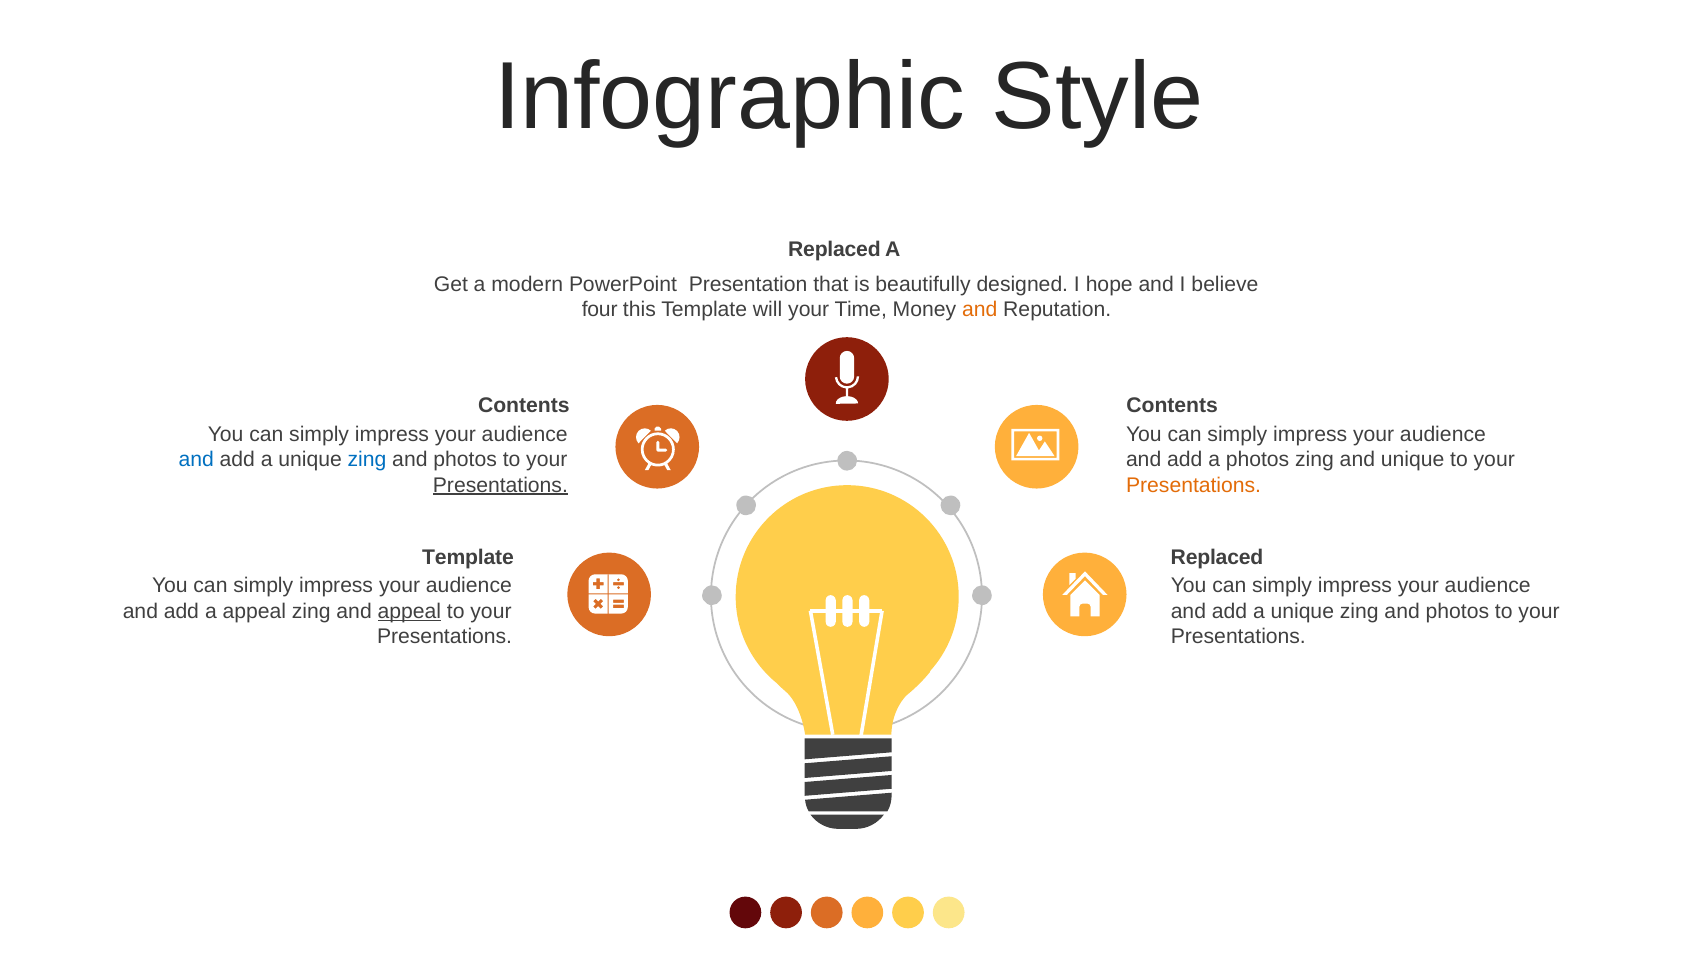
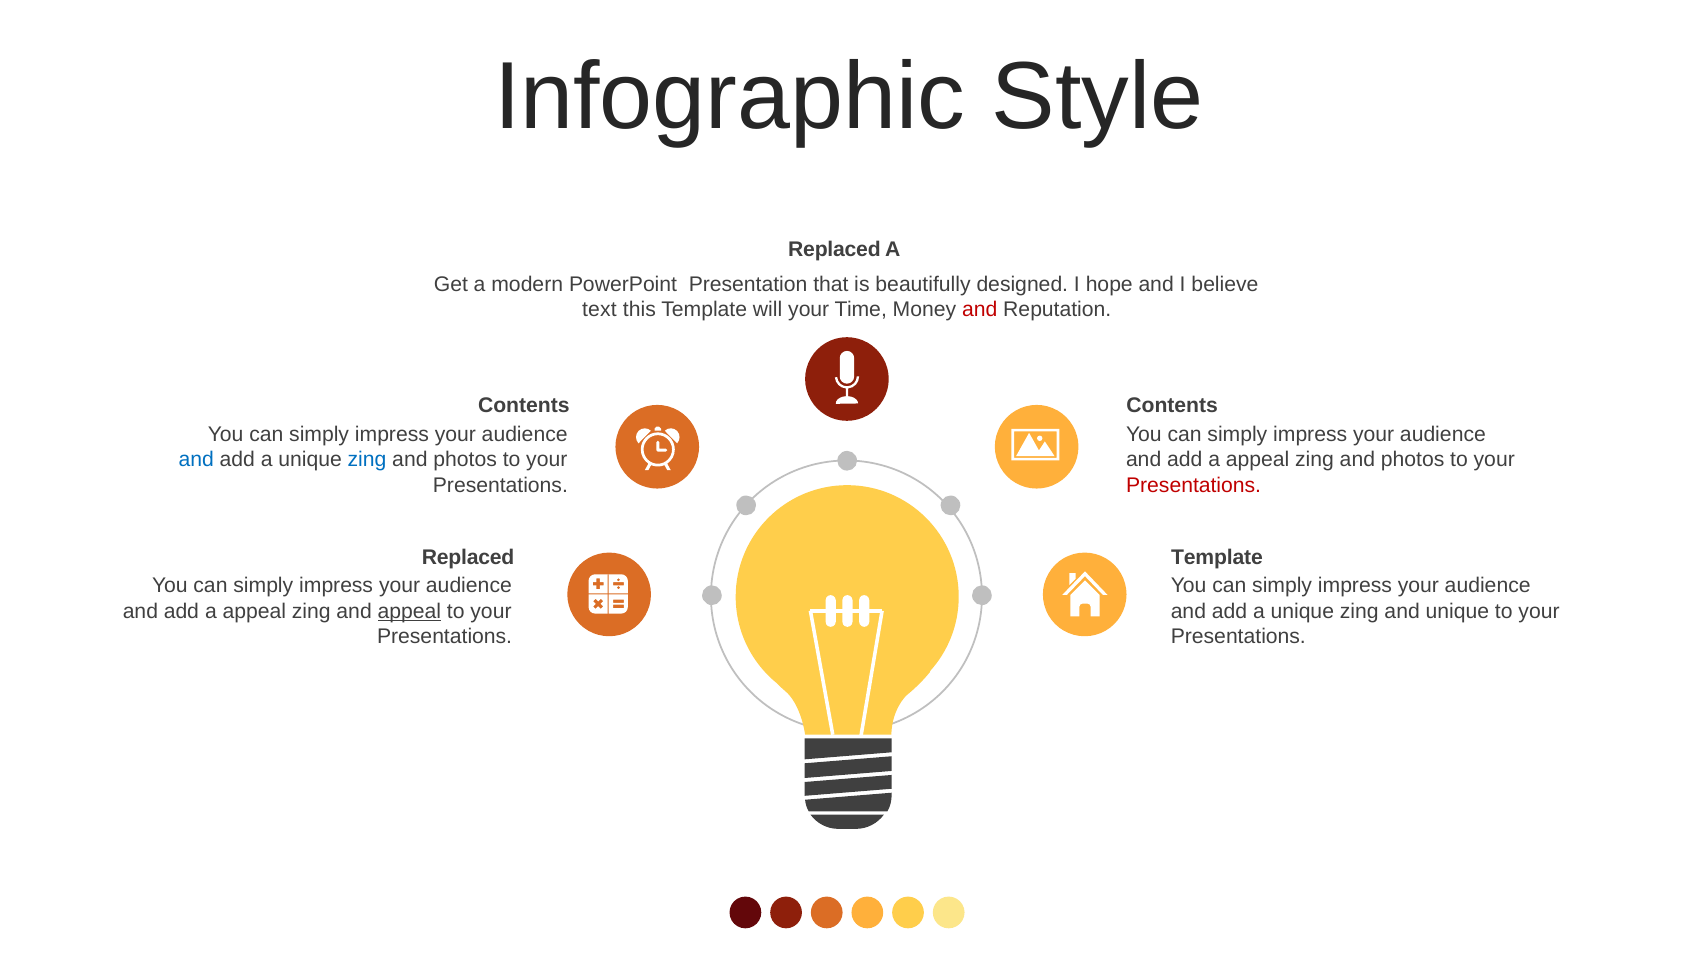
four: four -> text
and at (980, 310) colour: orange -> red
photos at (1258, 460): photos -> appeal
unique at (1413, 460): unique -> photos
Presentations at (500, 485) underline: present -> none
Presentations at (1194, 485) colour: orange -> red
Template at (468, 557): Template -> Replaced
Replaced at (1217, 557): Replaced -> Template
photos at (1457, 611): photos -> unique
